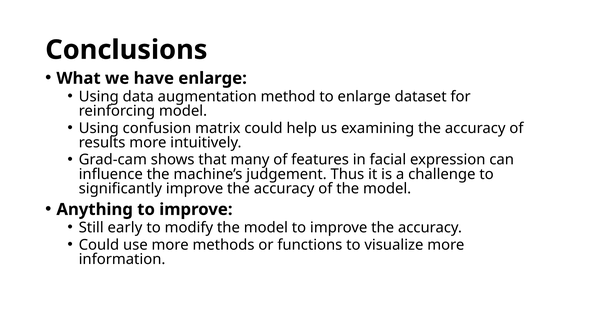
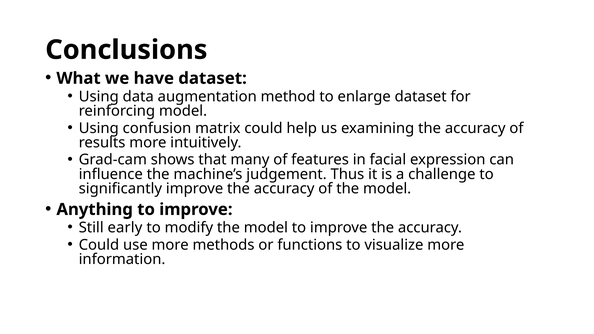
have enlarge: enlarge -> dataset
